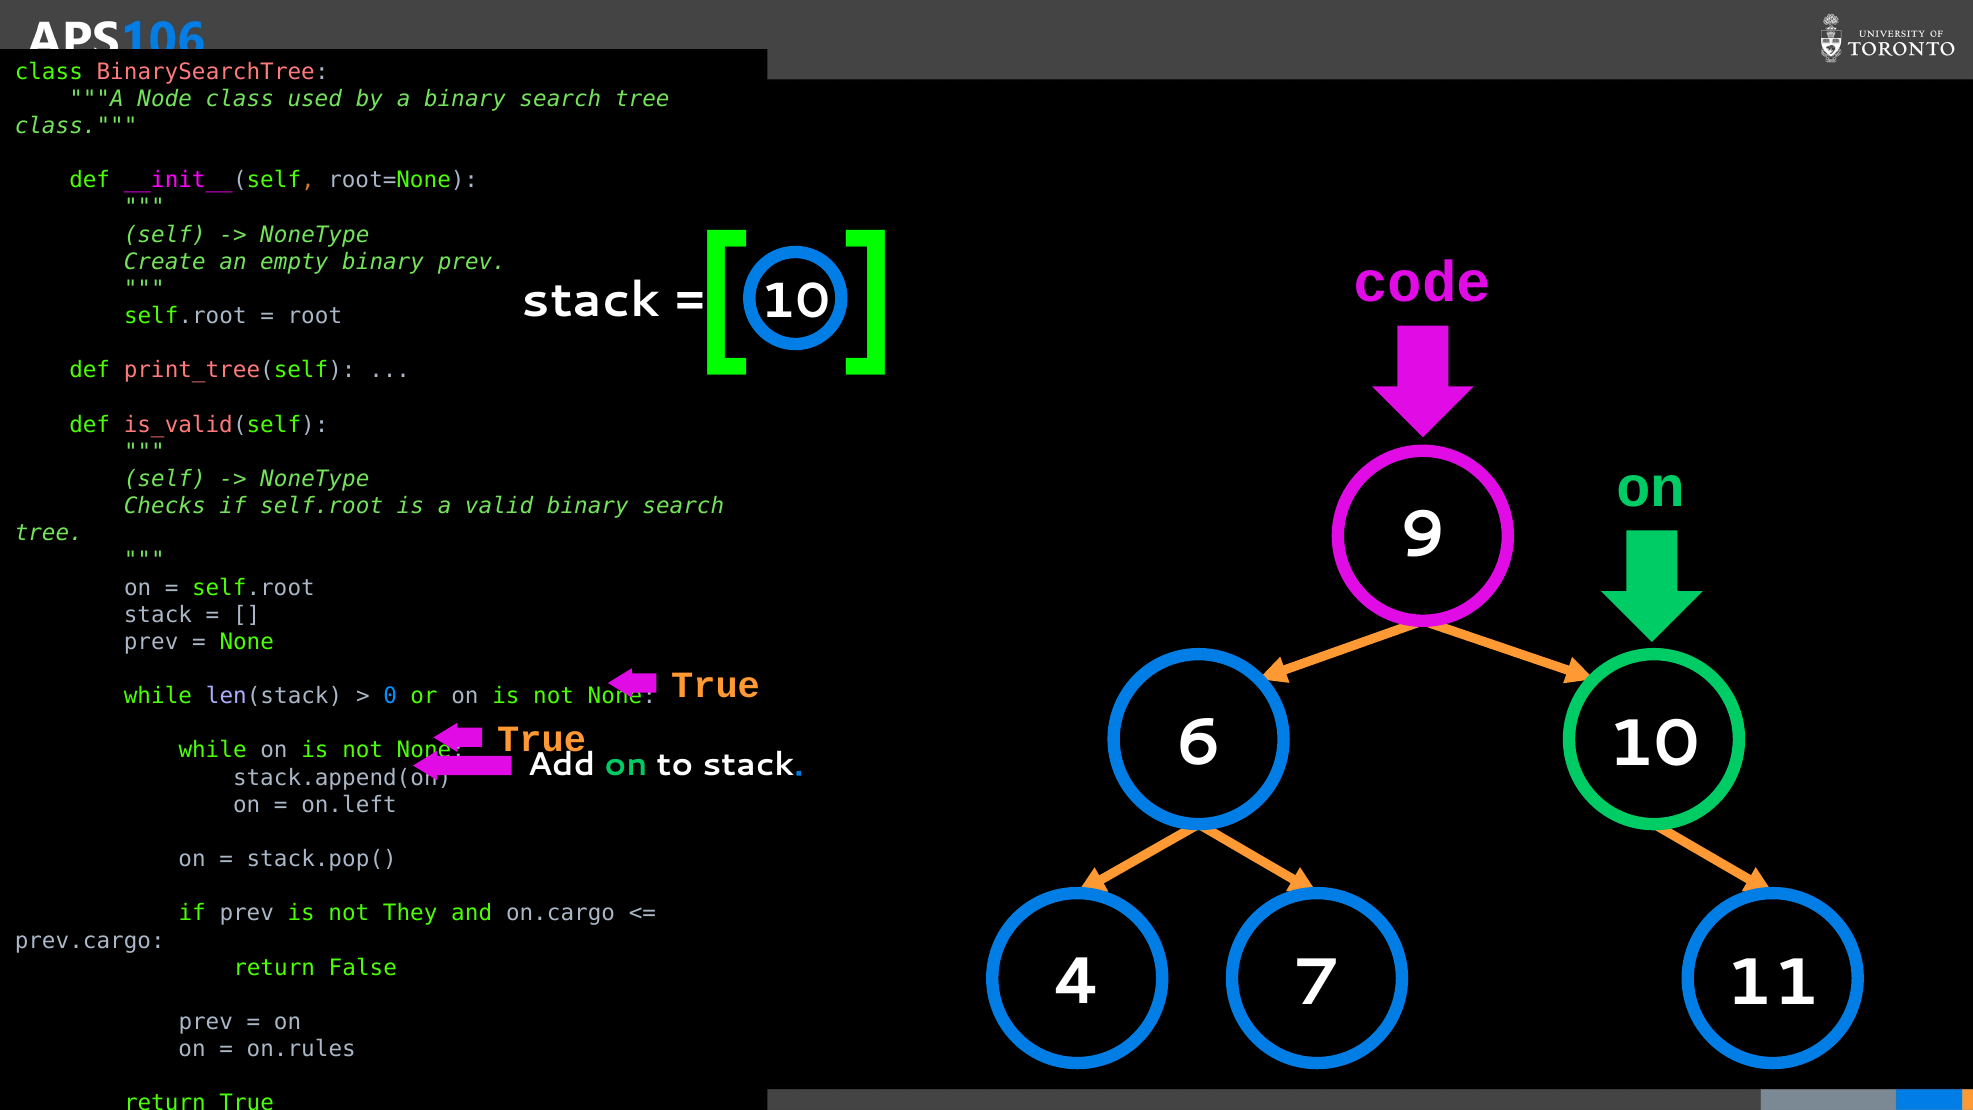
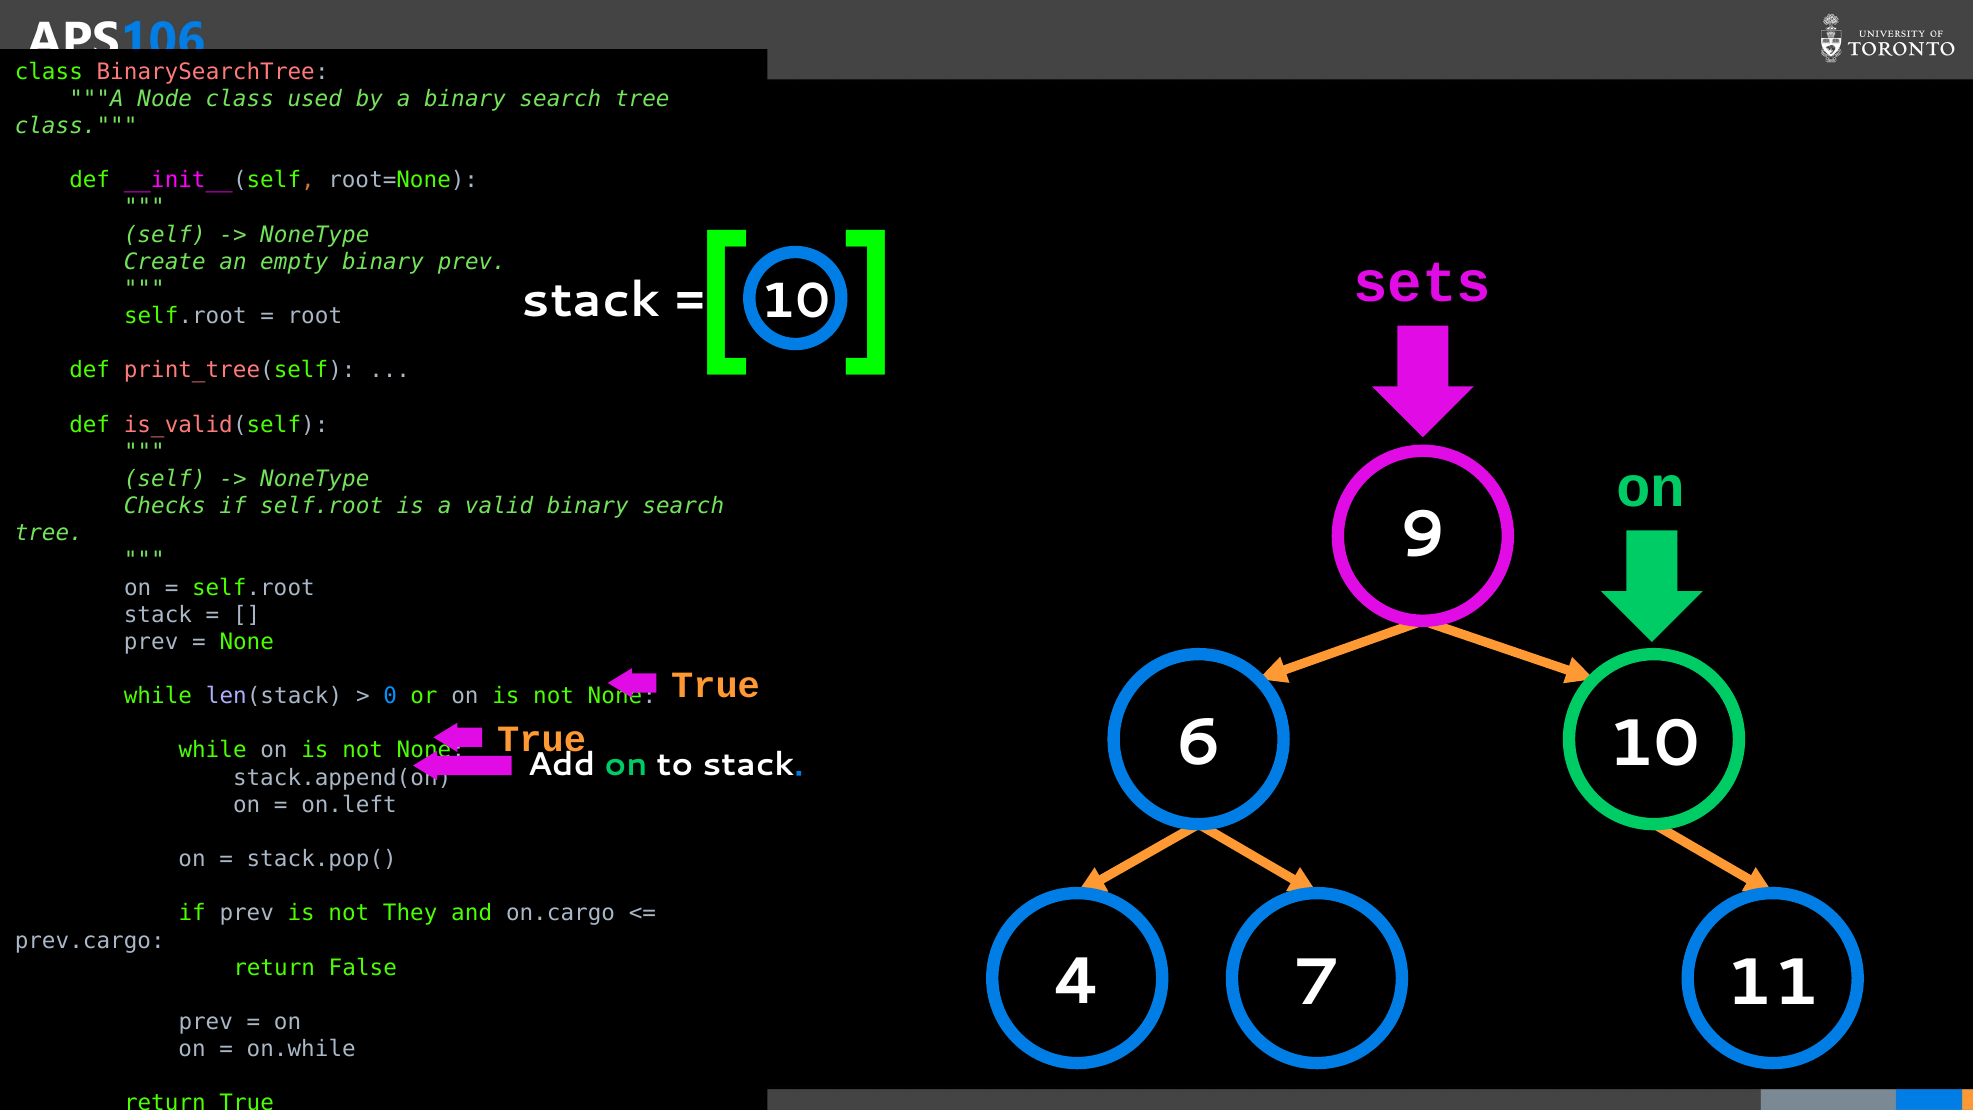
code: code -> sets
on.rules: on.rules -> on.while
